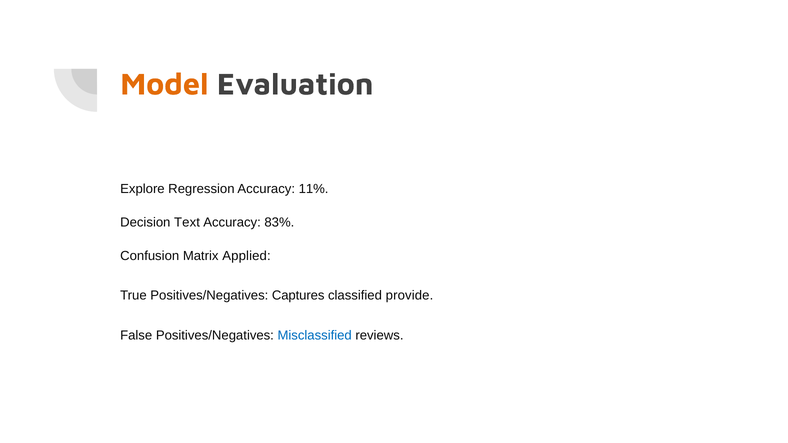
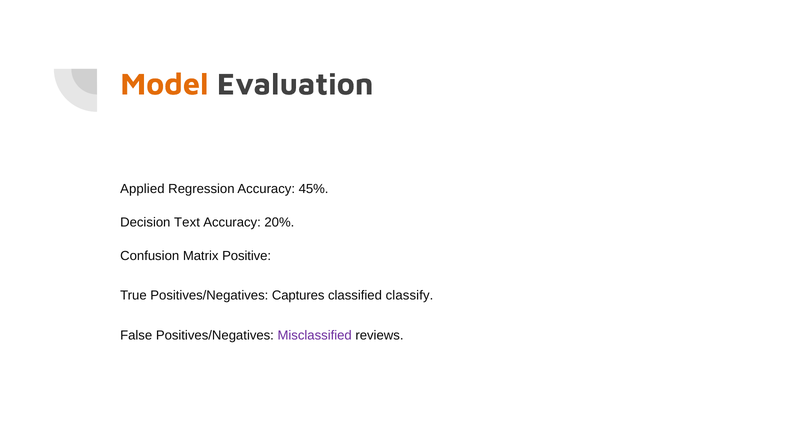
Explore: Explore -> Applied
11%: 11% -> 45%
83%: 83% -> 20%
Applied: Applied -> Positive
provide: provide -> classify
Misclassified colour: blue -> purple
